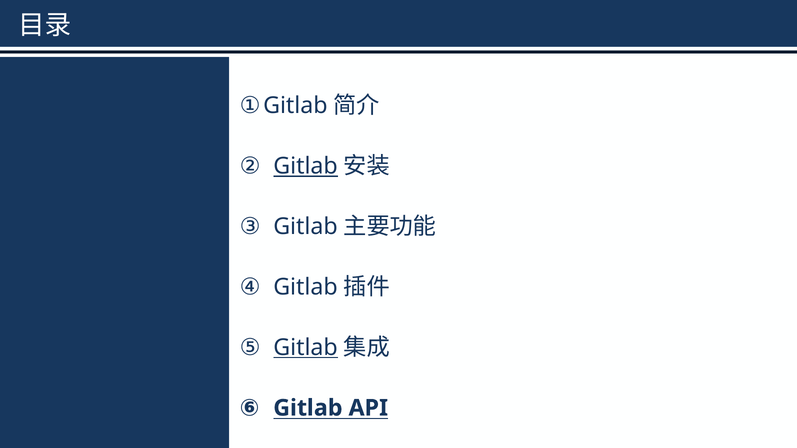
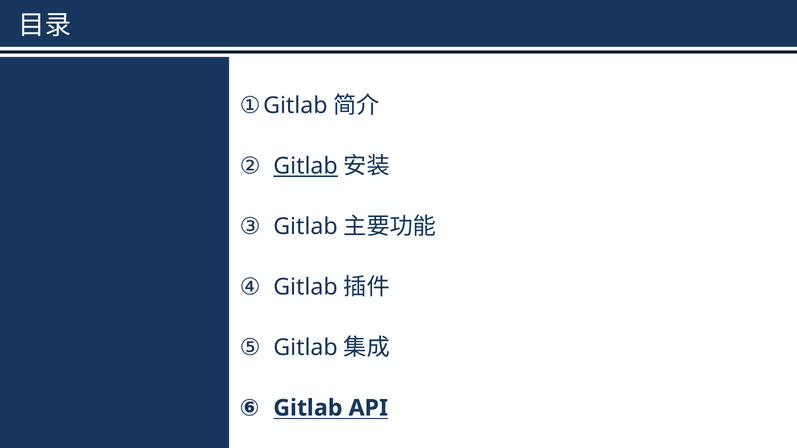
Gitlab at (306, 348) underline: present -> none
